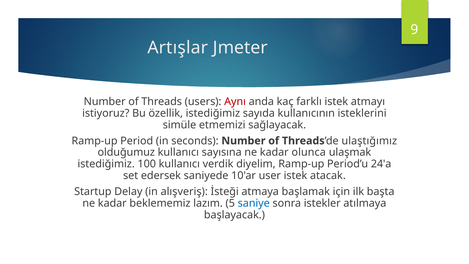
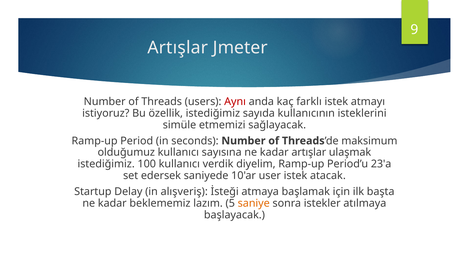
ulaştığımız: ulaştığımız -> maksimum
kadar olunca: olunca -> artışlar
24'a: 24'a -> 23'a
saniye colour: blue -> orange
